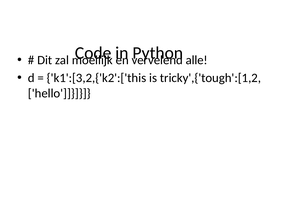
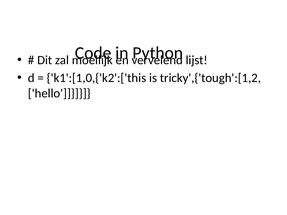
alle: alle -> lijst
k1':[3,2,{'k2':['this: k1':[3,2,{'k2':['this -> k1':[1,0,{'k2':['this
